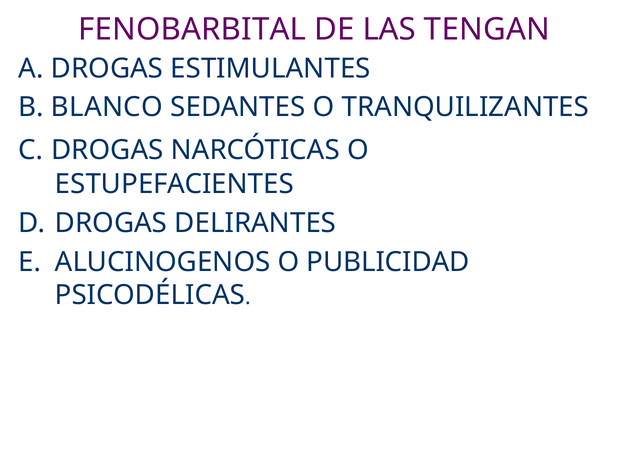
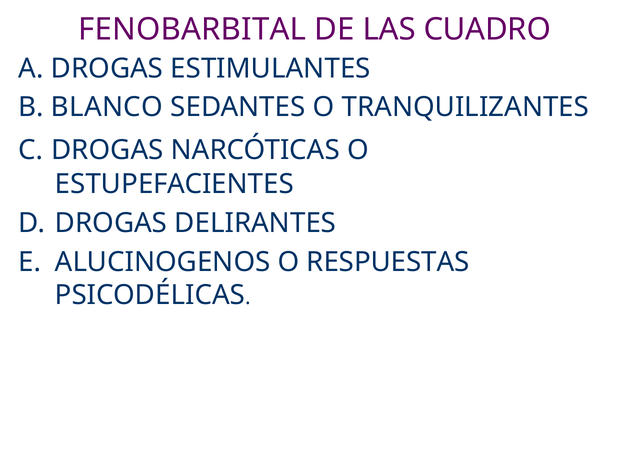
TENGAN: TENGAN -> CUADRO
PUBLICIDAD: PUBLICIDAD -> RESPUESTAS
